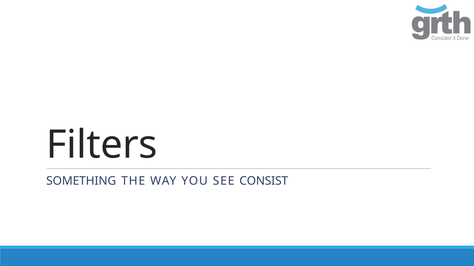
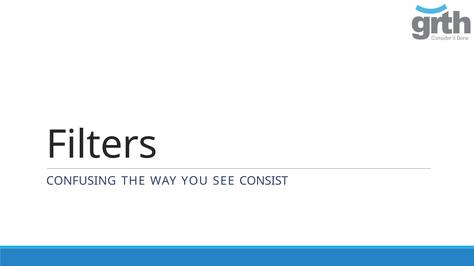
SOMETHING: SOMETHING -> CONFUSING
